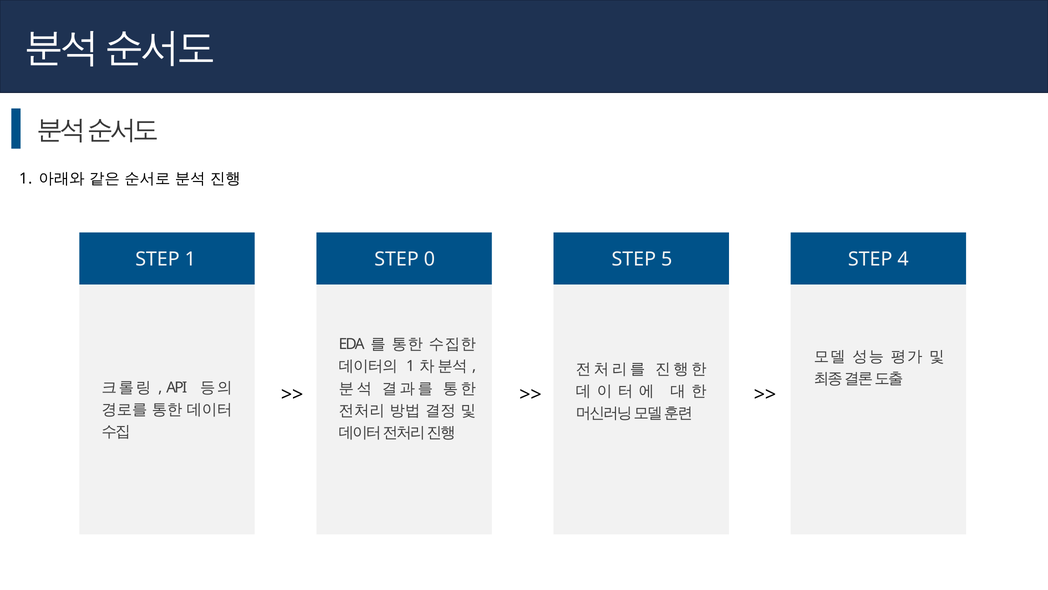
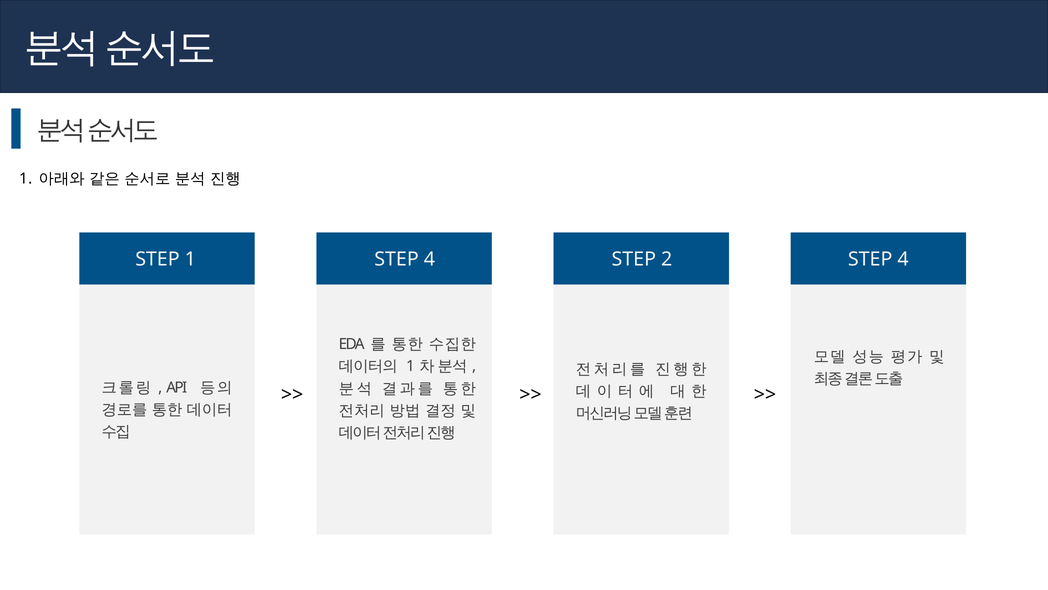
1 STEP 0: 0 -> 4
5: 5 -> 2
